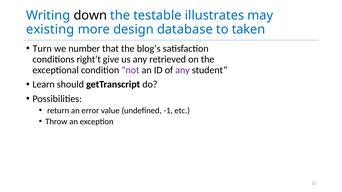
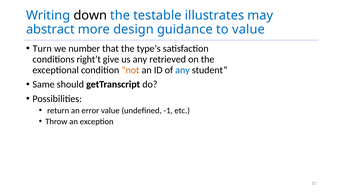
existing: existing -> abstract
database: database -> guidance
to taken: taken -> value
blog’s: blog’s -> type’s
not colour: purple -> orange
any at (183, 70) colour: purple -> blue
Learn: Learn -> Same
